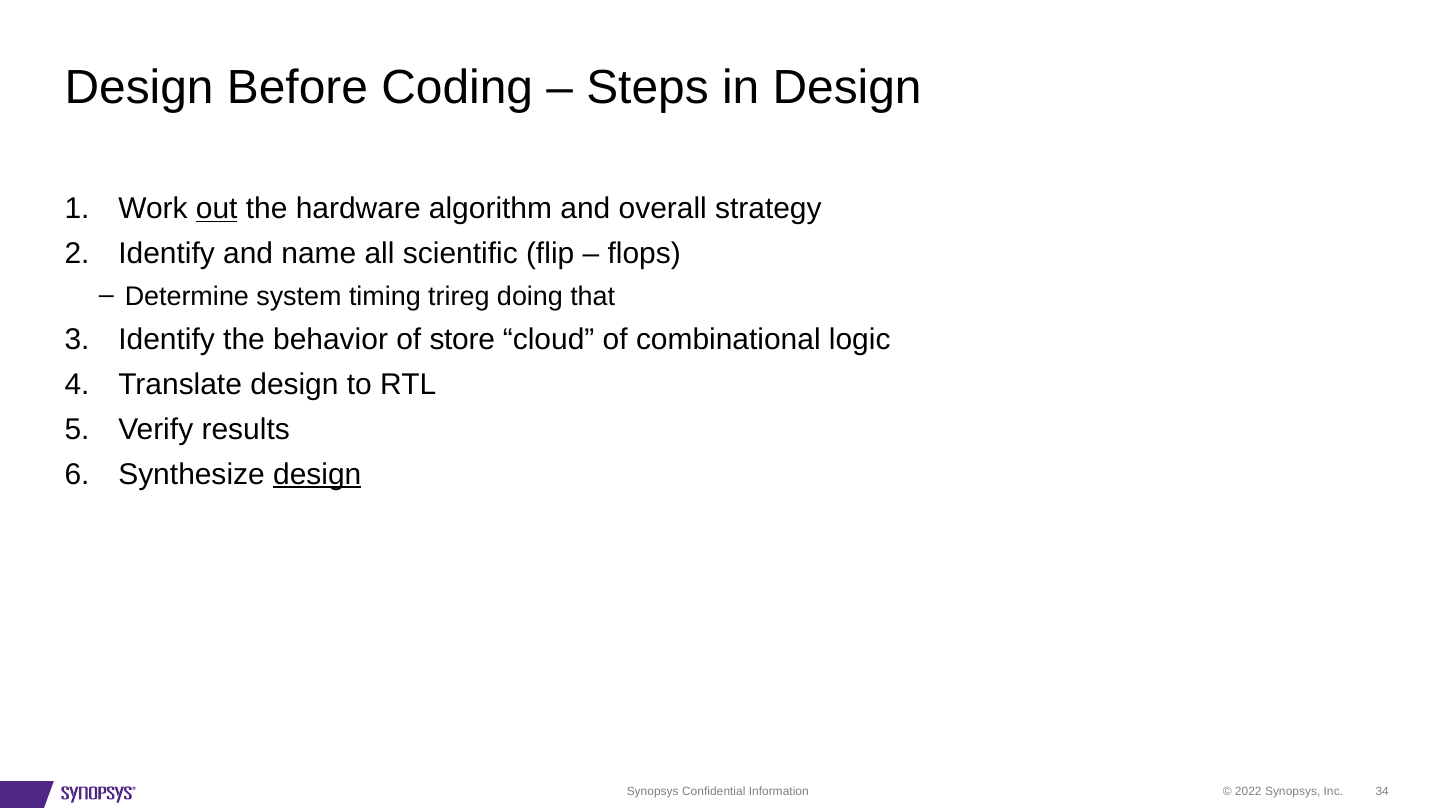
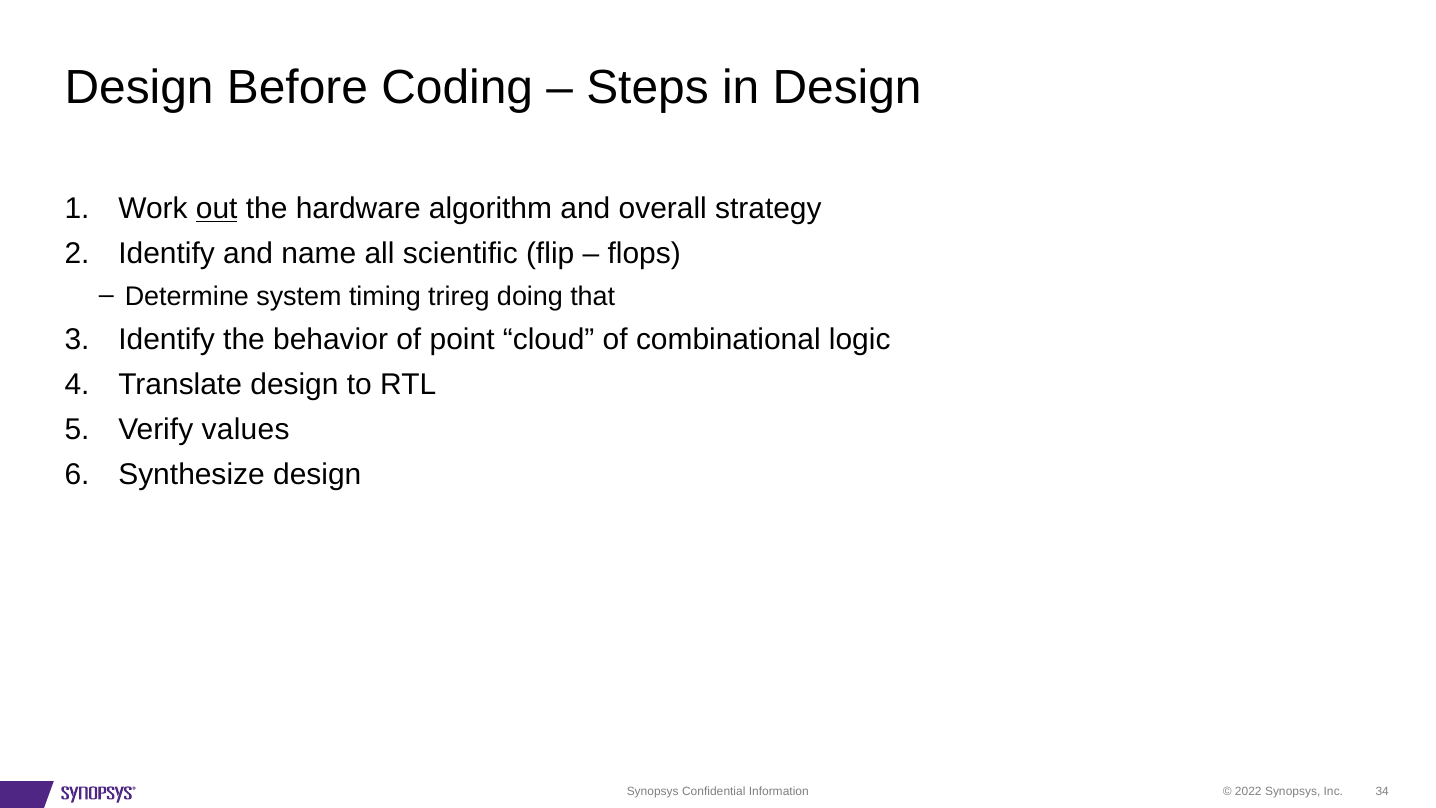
store: store -> point
results: results -> values
design at (317, 474) underline: present -> none
